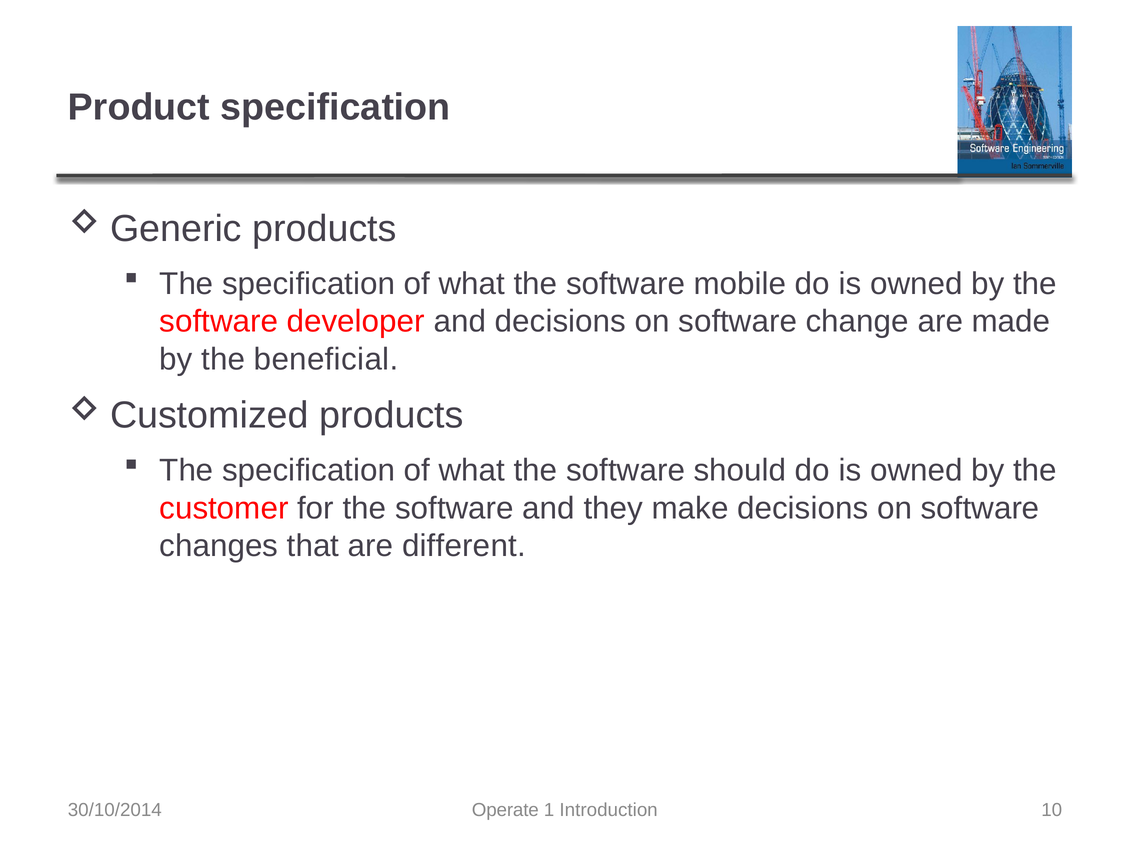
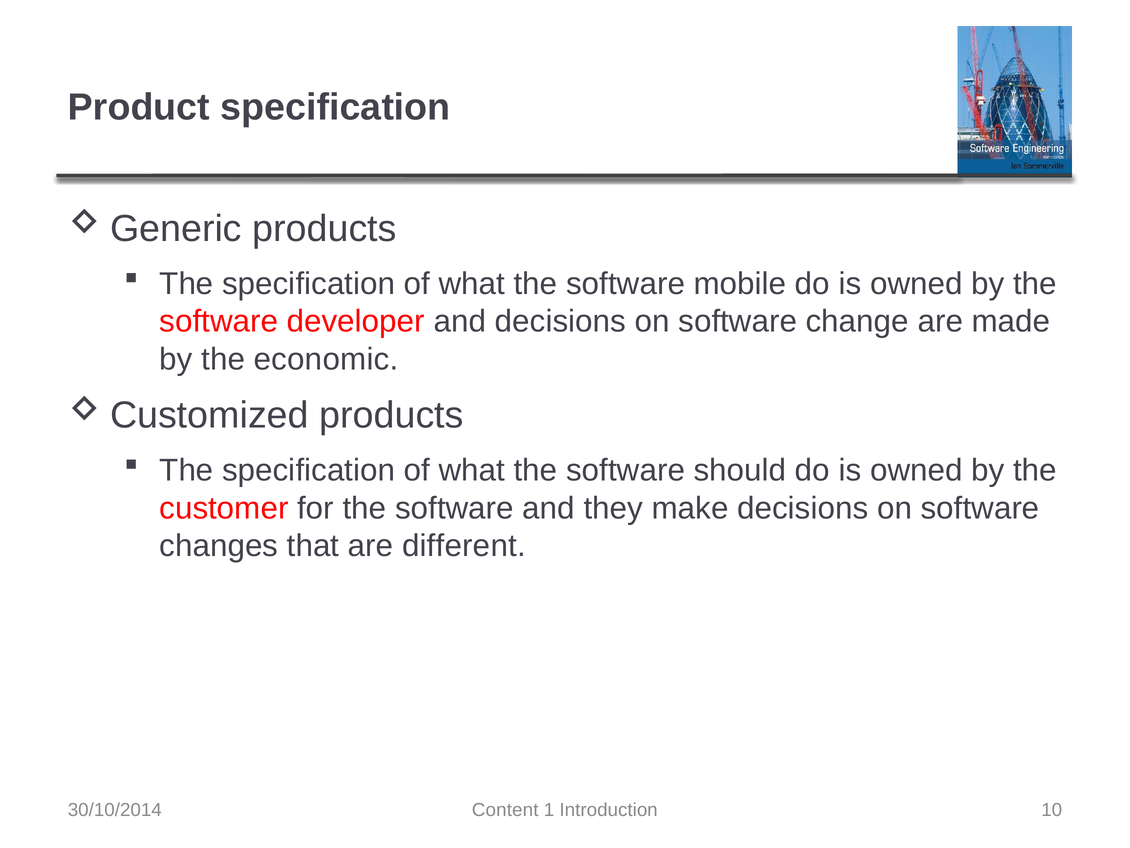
beneficial: beneficial -> economic
Operate: Operate -> Content
